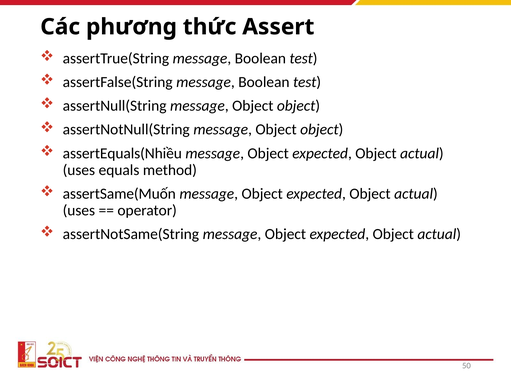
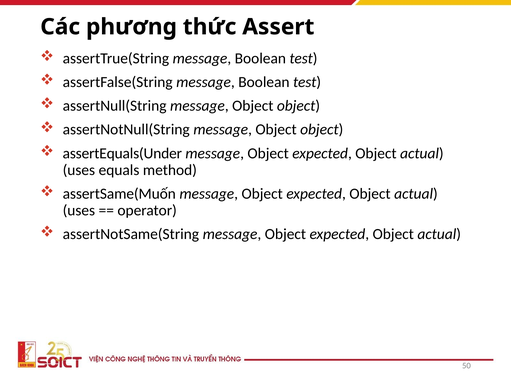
assertEquals(Nhiều: assertEquals(Nhiều -> assertEquals(Under
